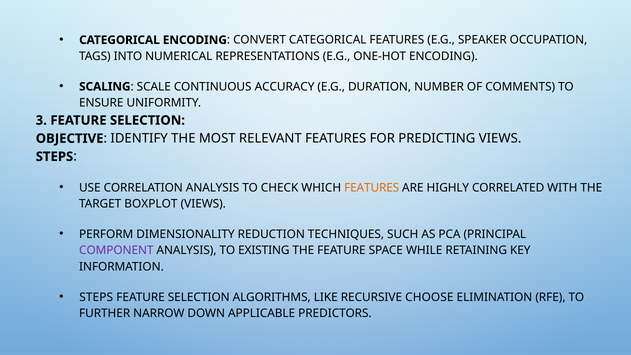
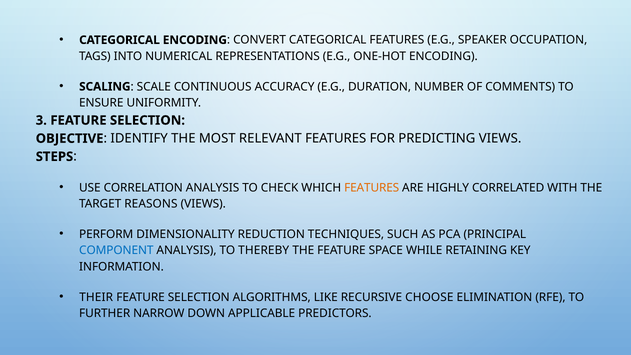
BOXPLOT: BOXPLOT -> REASONS
COMPONENT colour: purple -> blue
EXISTING: EXISTING -> THEREBY
STEPS at (96, 297): STEPS -> THEIR
